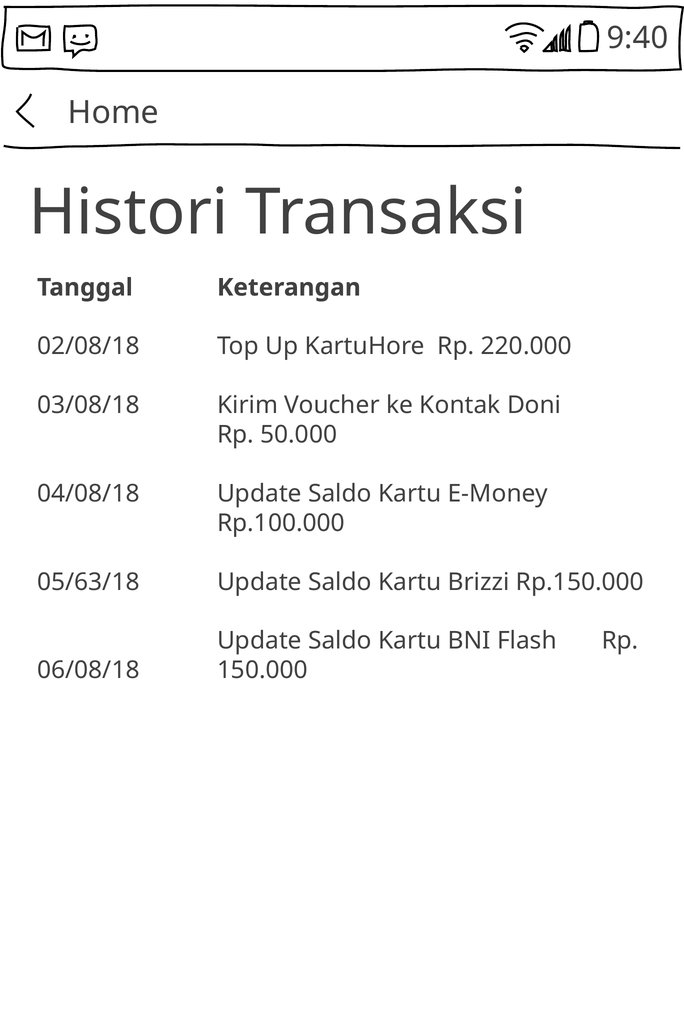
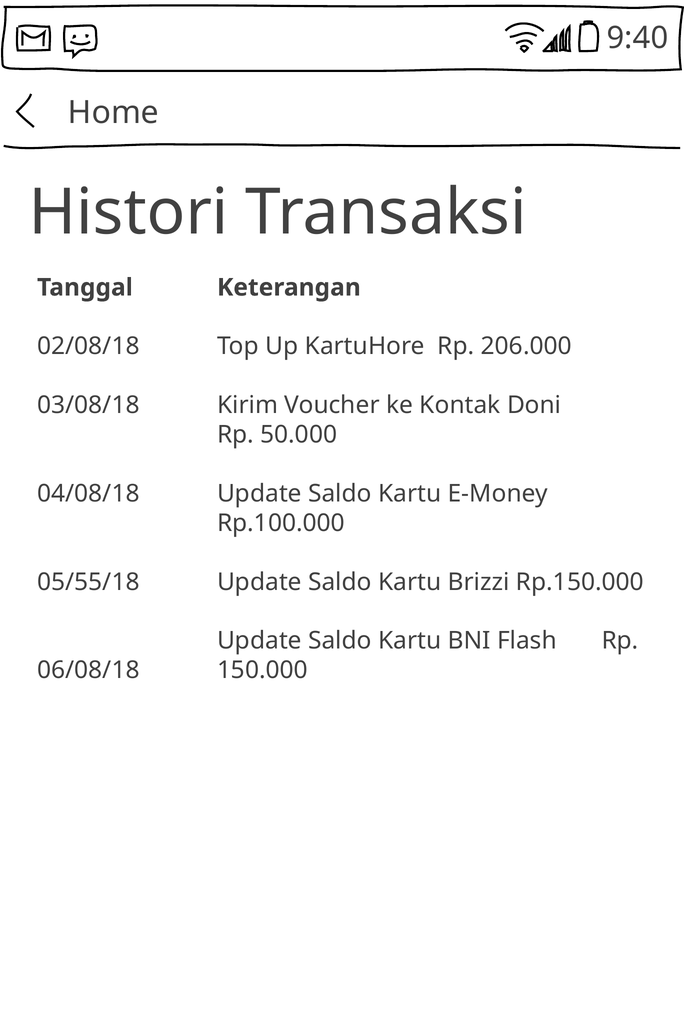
220.000: 220.000 -> 206.000
05/63/18: 05/63/18 -> 05/55/18
